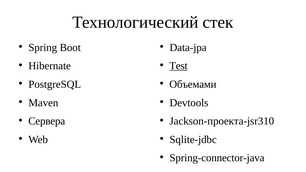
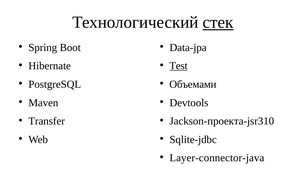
стек underline: none -> present
Сервера: Сервера -> Transfer
Spring-connector-java: Spring-connector-java -> Layer-connector-java
